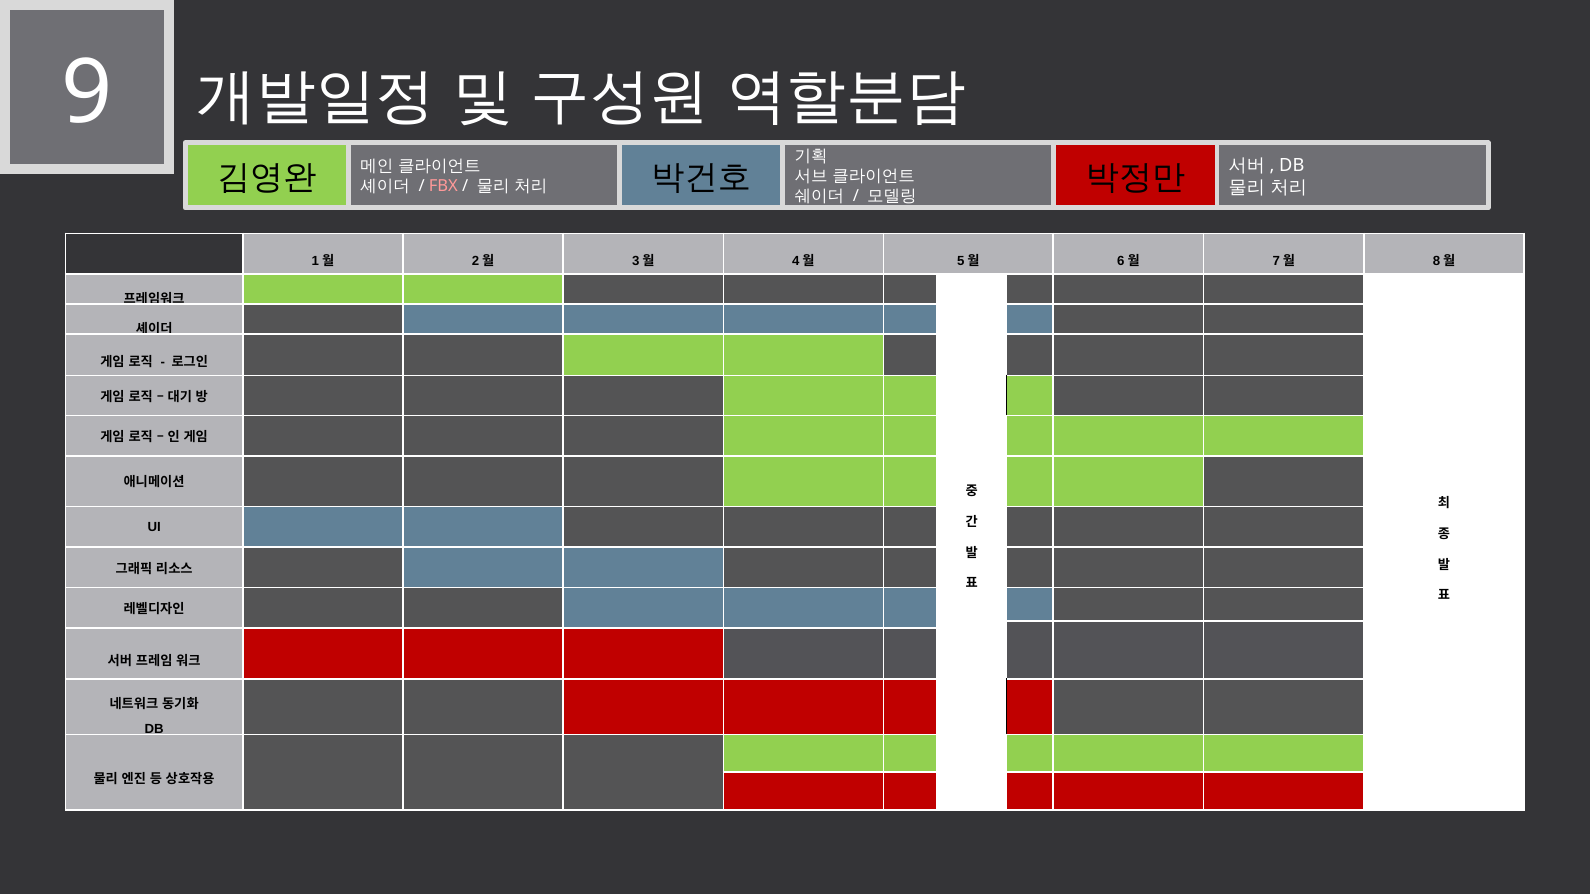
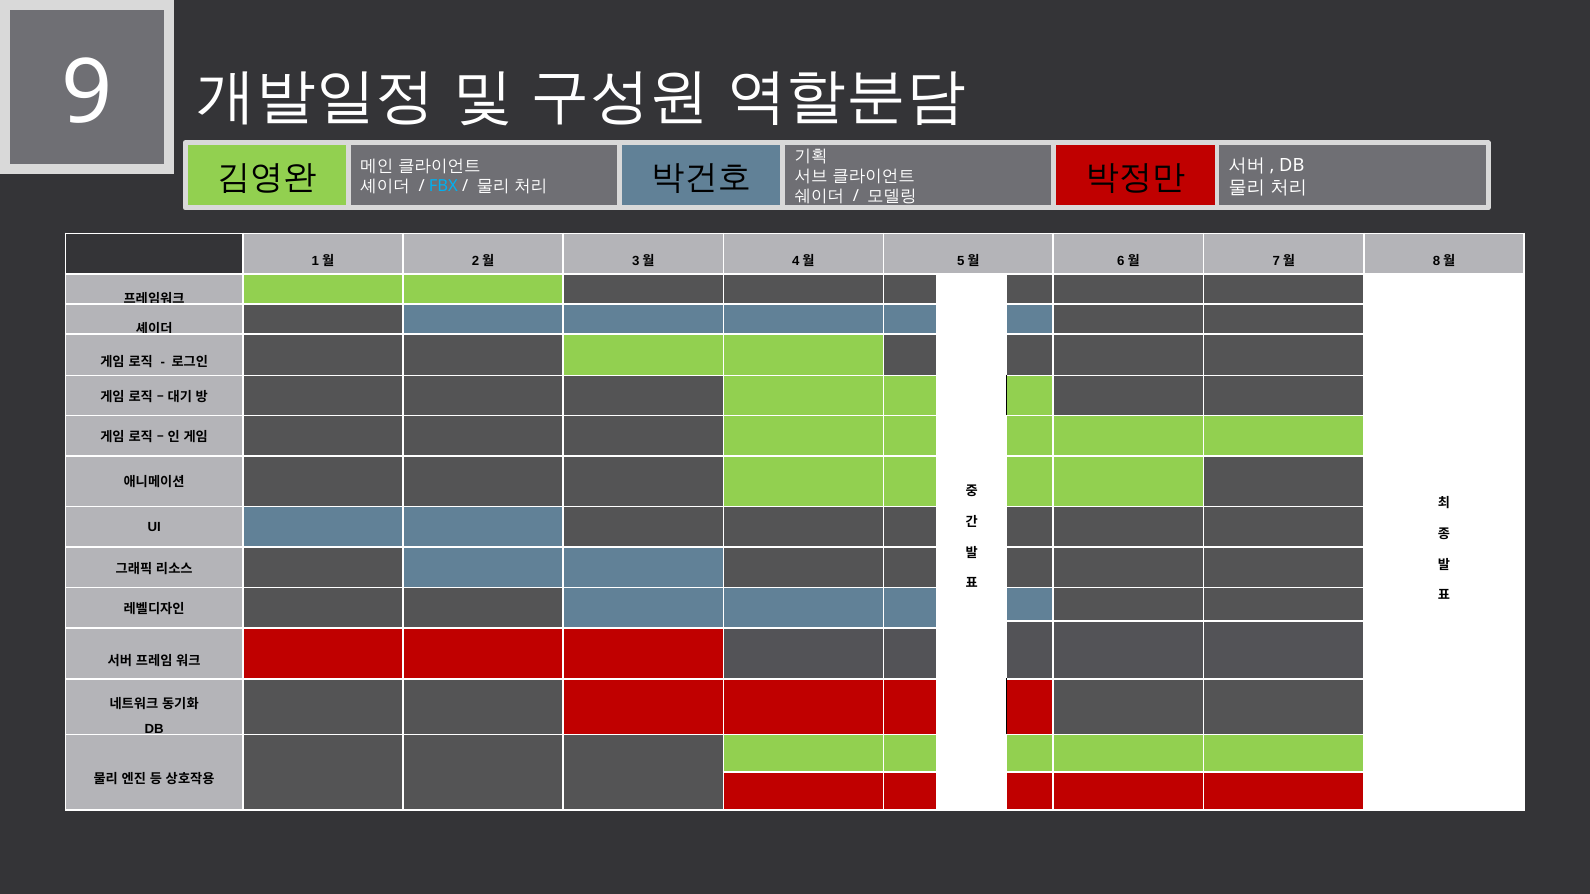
FBX colour: pink -> light blue
